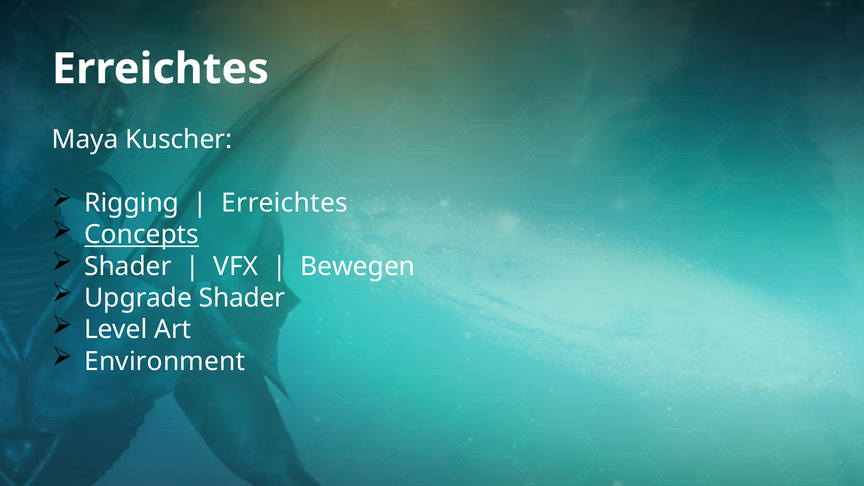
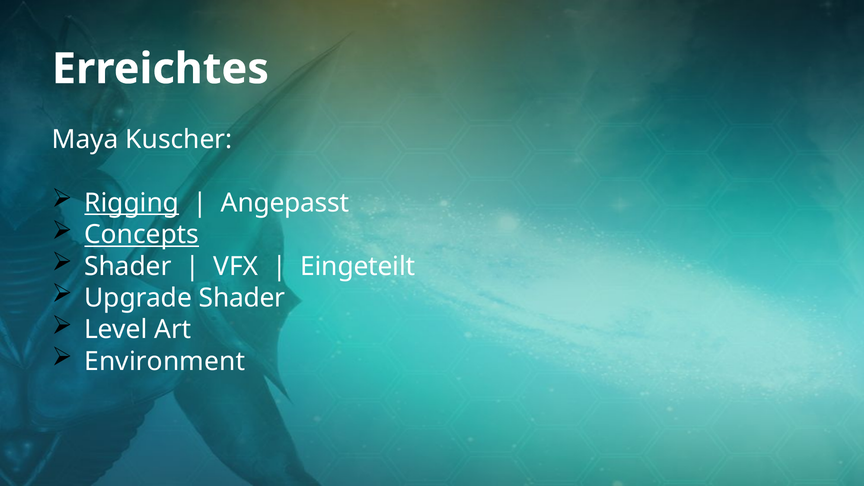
Rigging underline: none -> present
Erreichtes at (285, 203): Erreichtes -> Angepasst
Bewegen: Bewegen -> Eingeteilt
